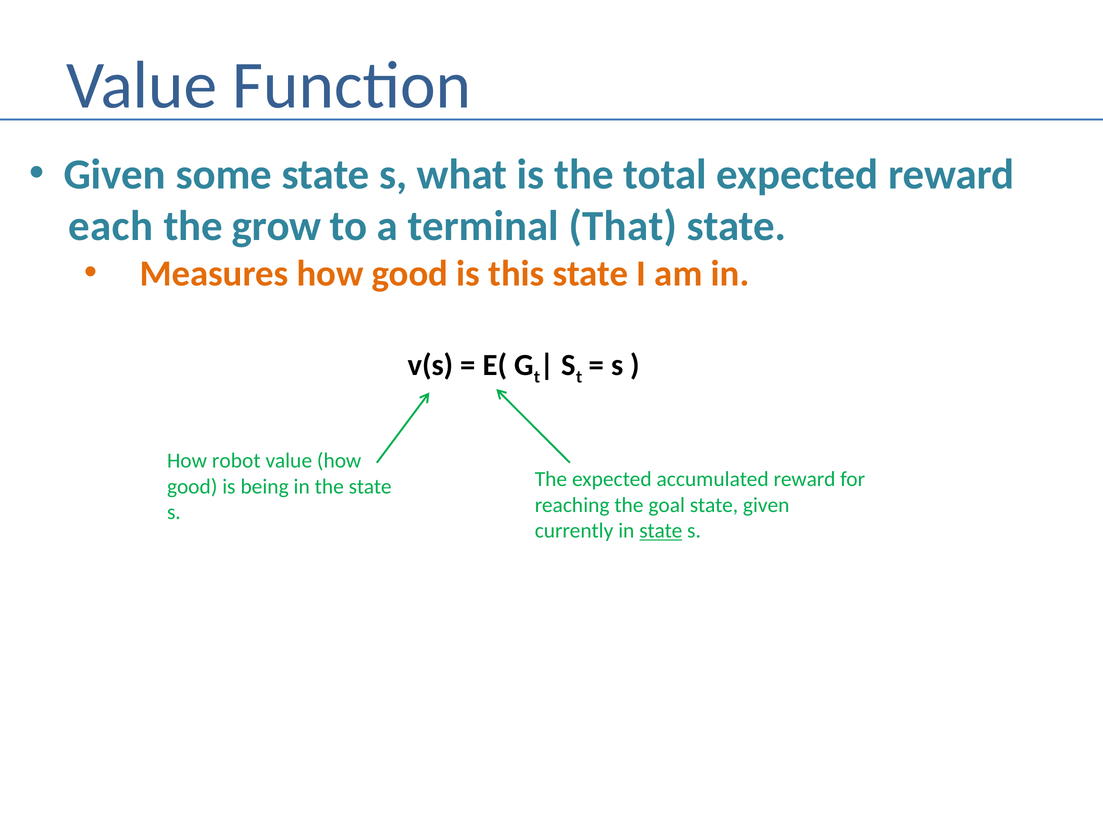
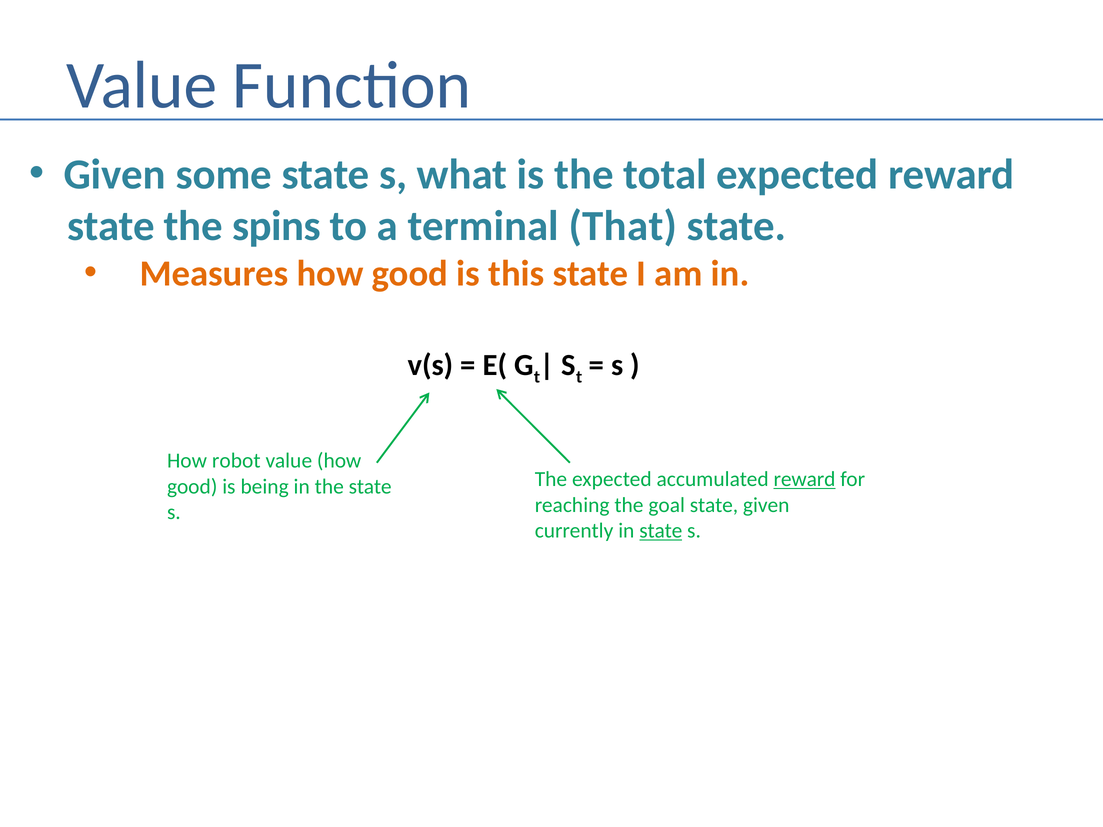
each at (111, 226): each -> state
grow: grow -> spins
reward at (805, 479) underline: none -> present
